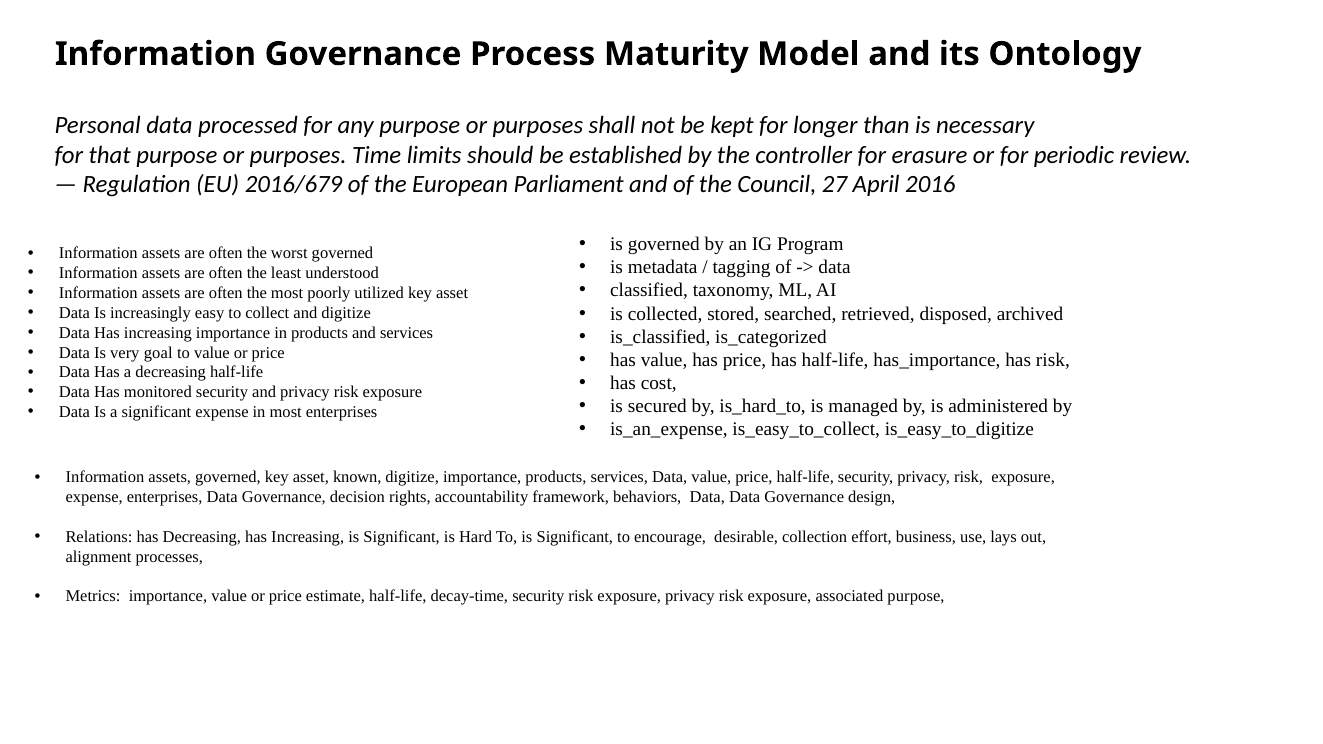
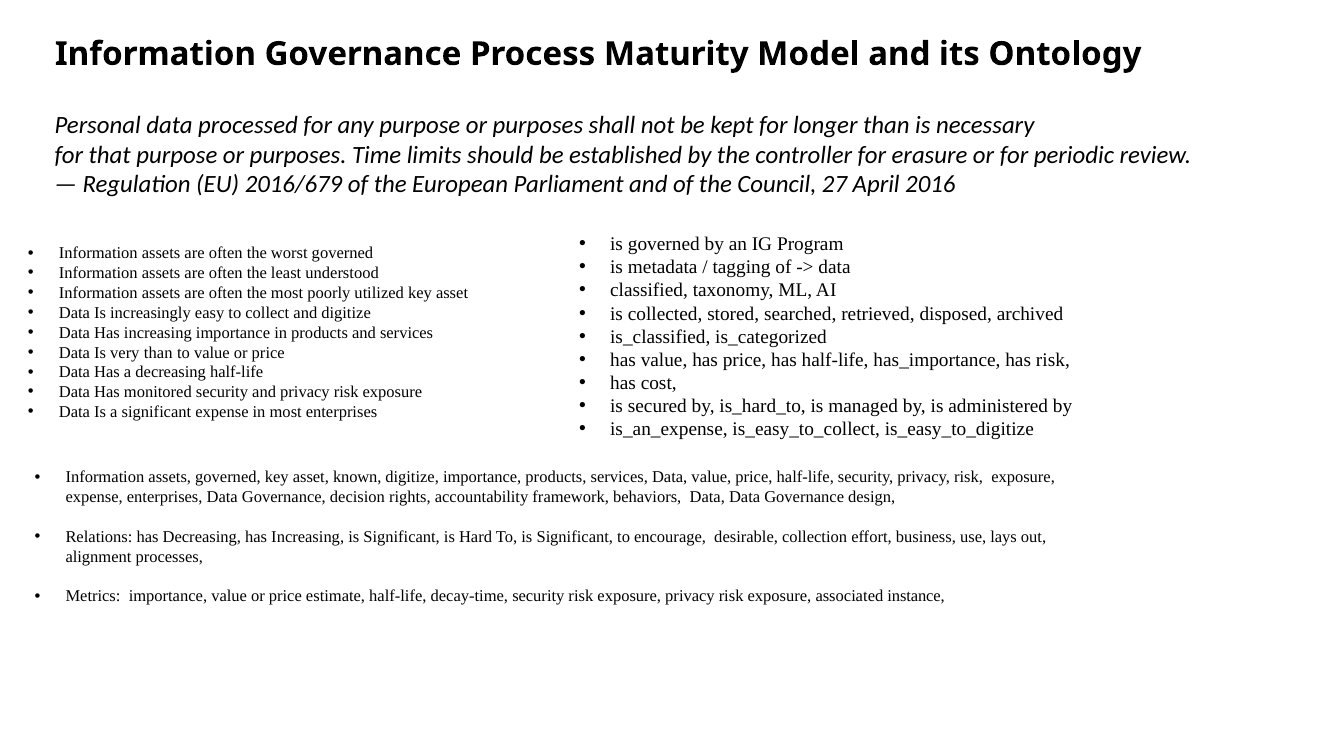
very goal: goal -> than
associated purpose: purpose -> instance
